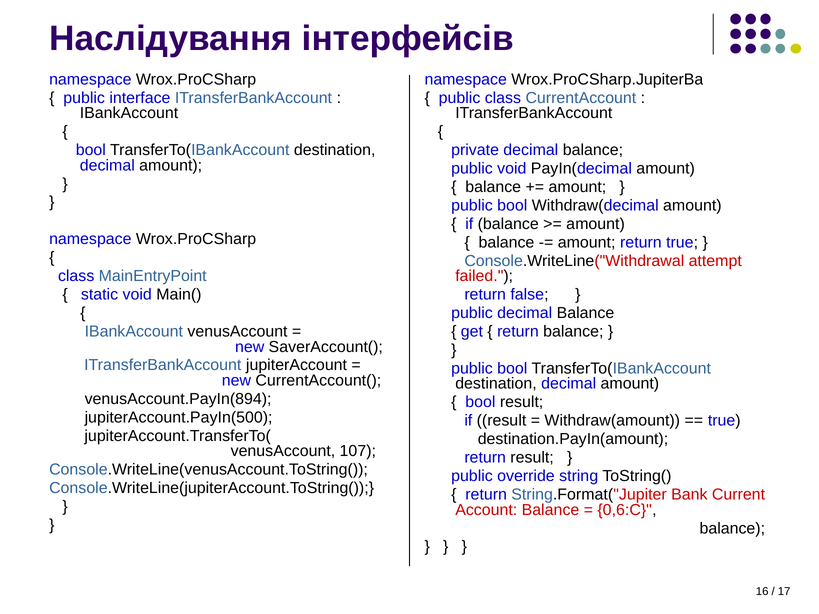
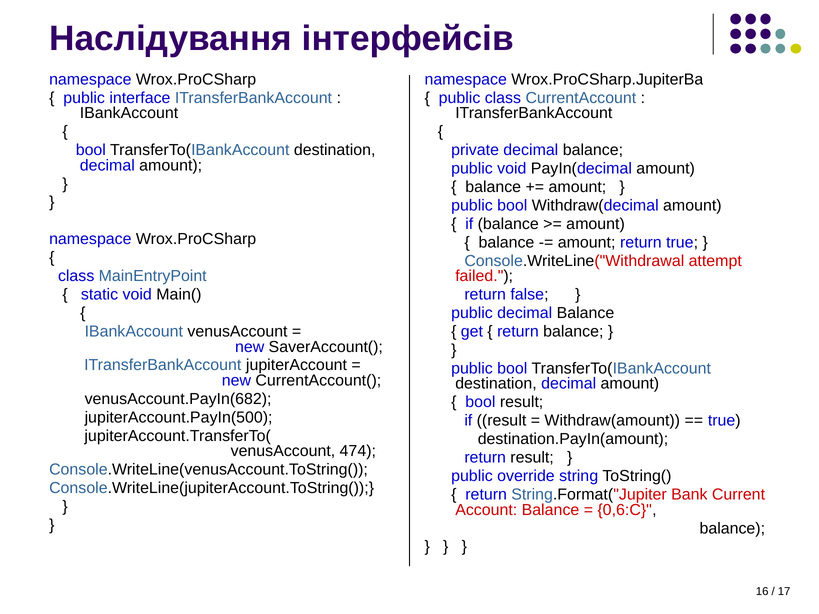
venusAccount.PayIn(894: venusAccount.PayIn(894 -> venusAccount.PayIn(682
107: 107 -> 474
